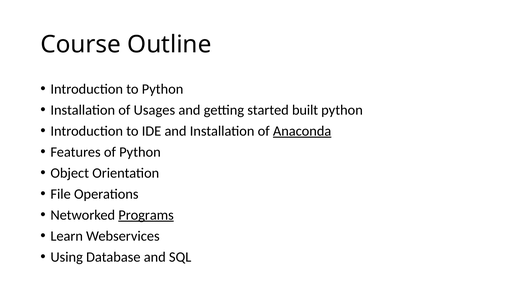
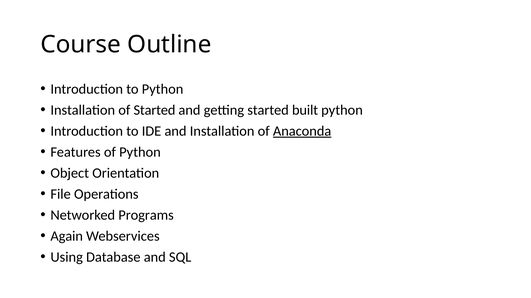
of Usages: Usages -> Started
Programs underline: present -> none
Learn: Learn -> Again
